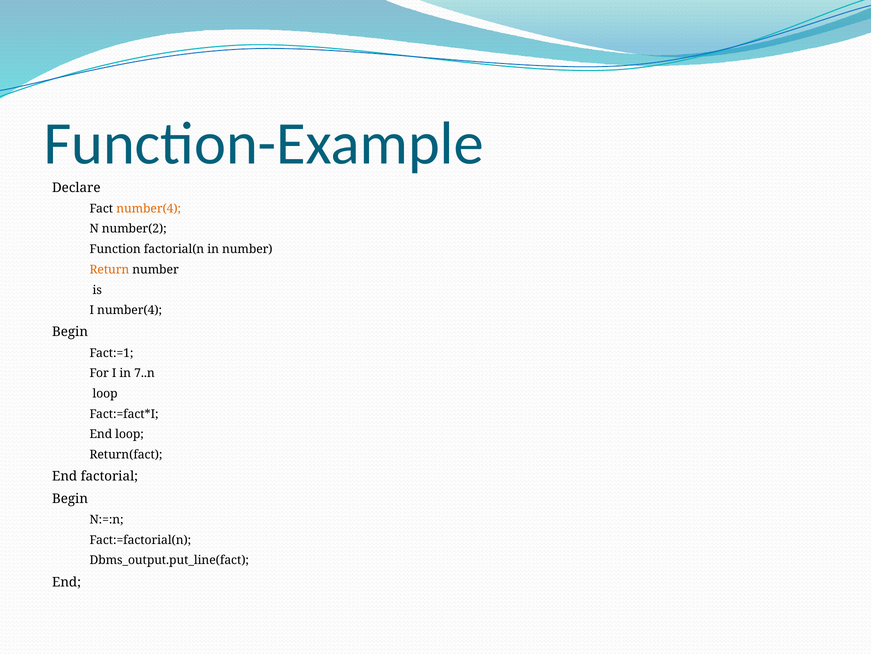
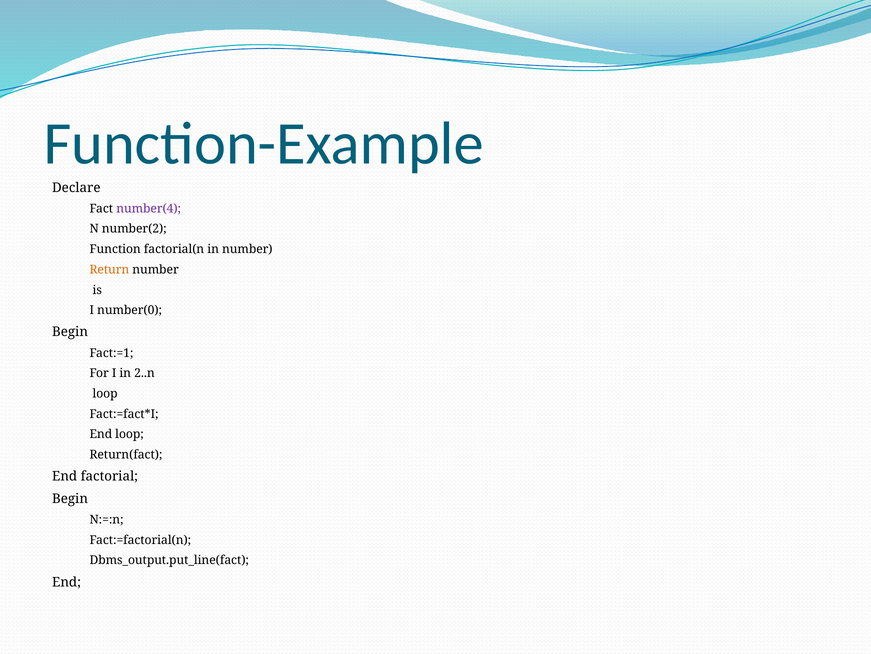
number(4 at (149, 208) colour: orange -> purple
I number(4: number(4 -> number(0
7..n: 7..n -> 2..n
